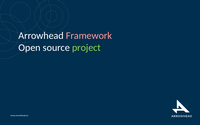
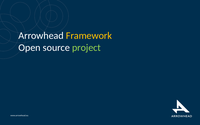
Framework colour: pink -> yellow
